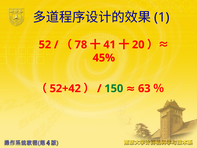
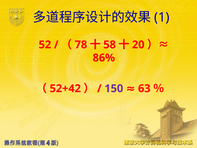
41: 41 -> 58
45%: 45% -> 86%
150 colour: green -> purple
